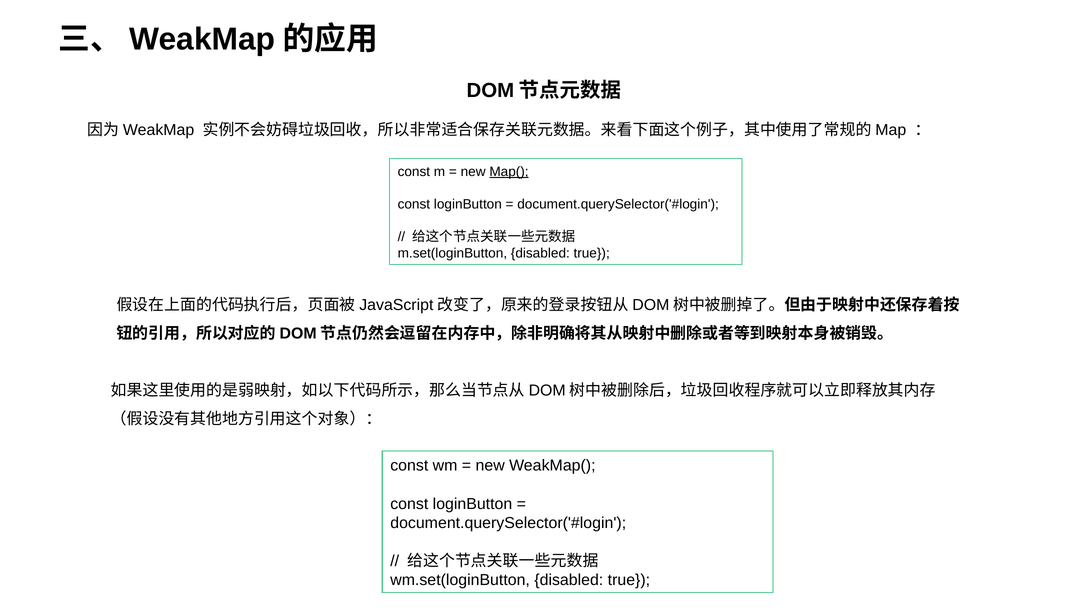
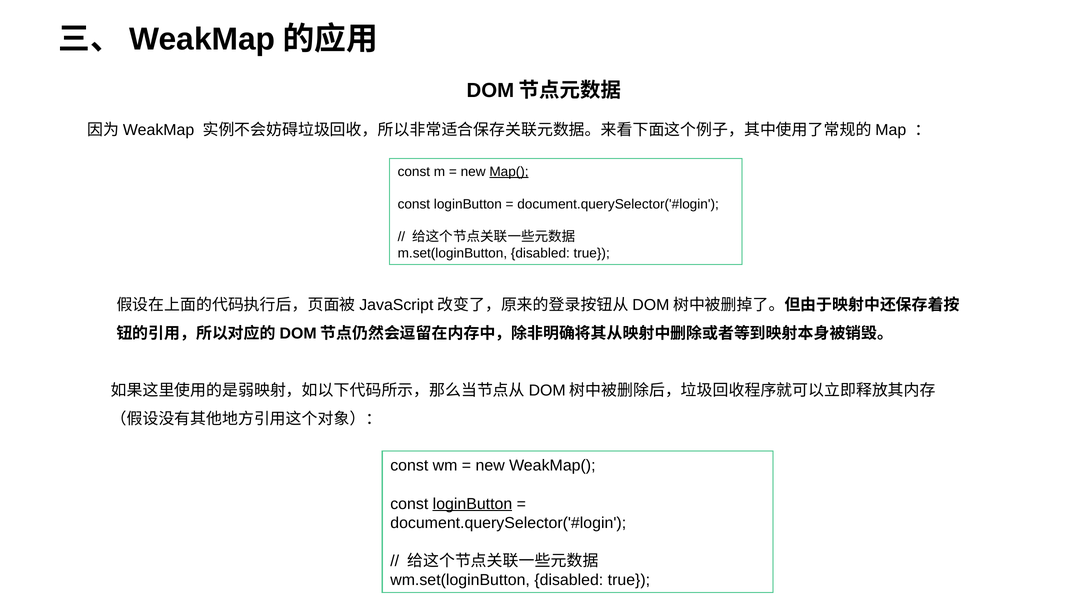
loginButton at (472, 504) underline: none -> present
